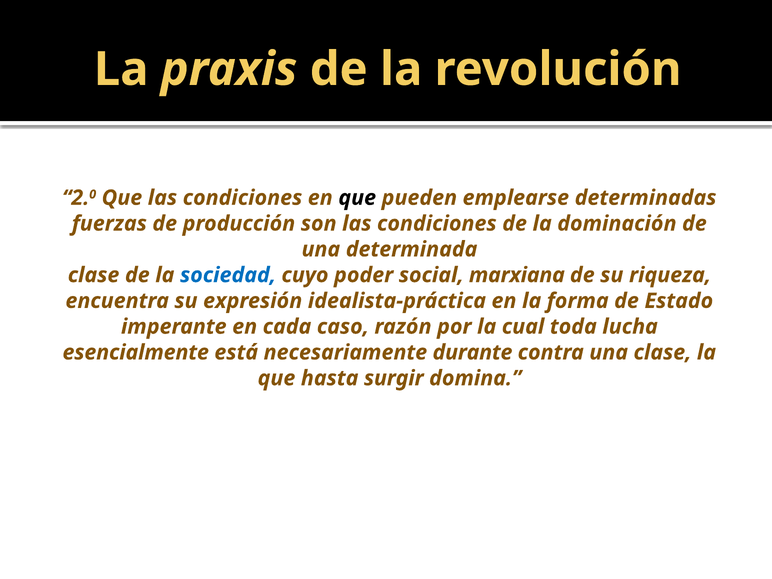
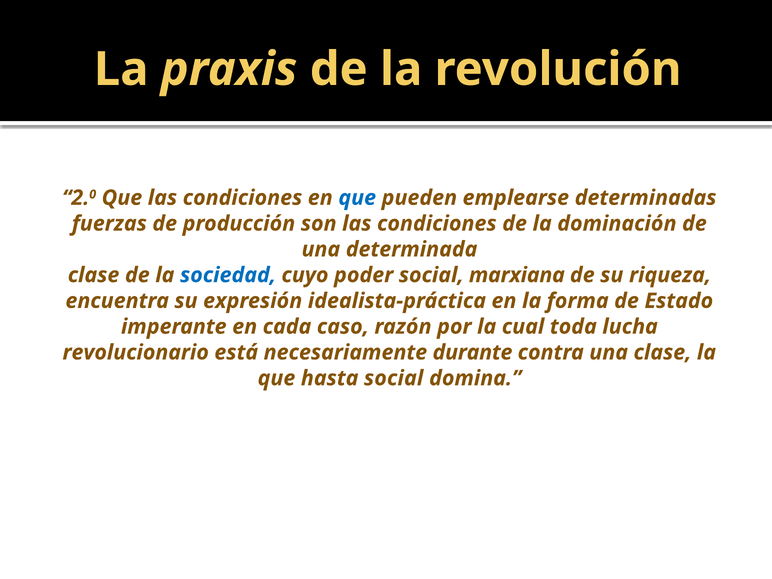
que at (357, 198) colour: black -> blue
esencialmente: esencialmente -> revolucionario
hasta surgir: surgir -> social
